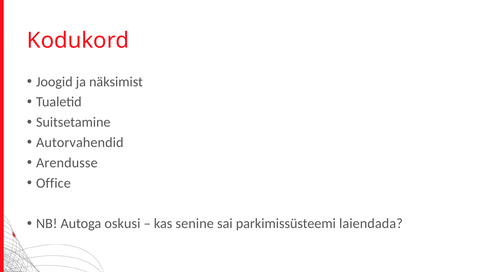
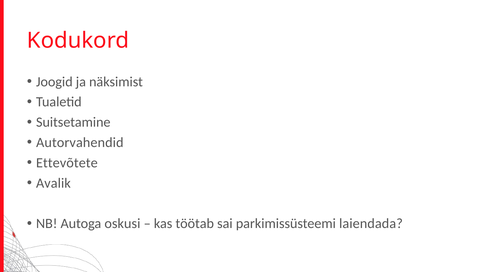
Arendusse: Arendusse -> Ettevõtete
Office: Office -> Avalik
senine: senine -> töötab
